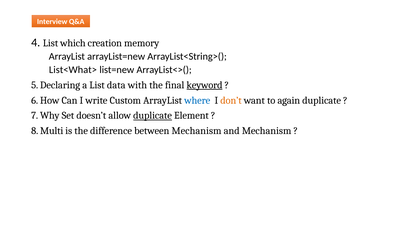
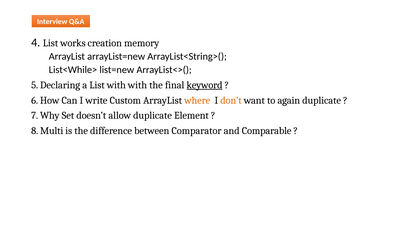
which: which -> works
List<What>: List<What> -> List<While>
List data: data -> with
where colour: blue -> orange
duplicate at (153, 116) underline: present -> none
between Mechanism: Mechanism -> Comparator
and Mechanism: Mechanism -> Comparable
